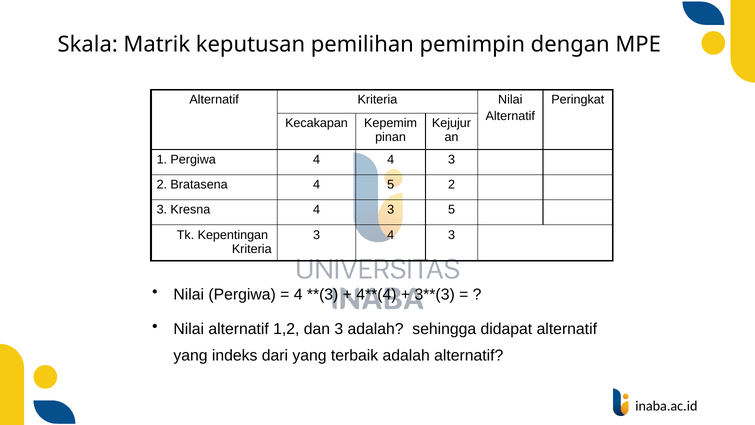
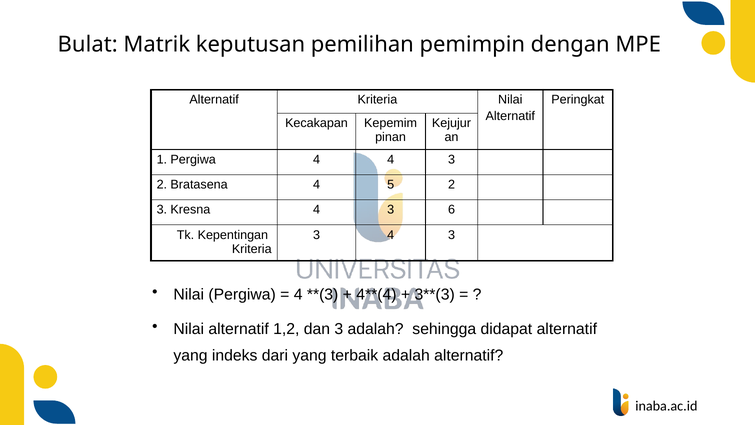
Skala: Skala -> Bulat
3 5: 5 -> 6
